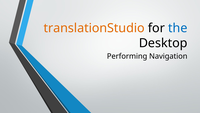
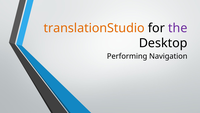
the colour: blue -> purple
